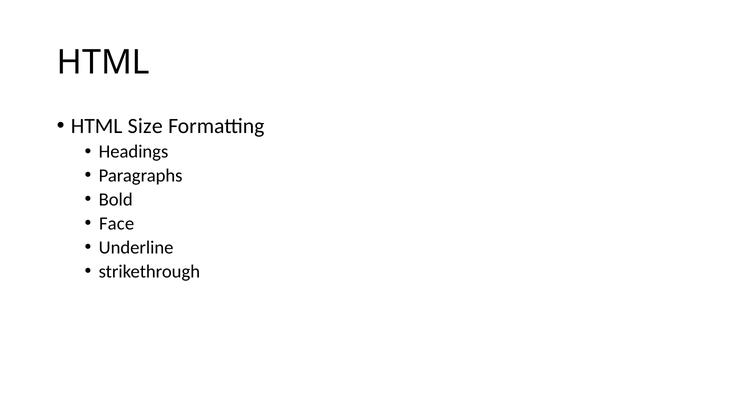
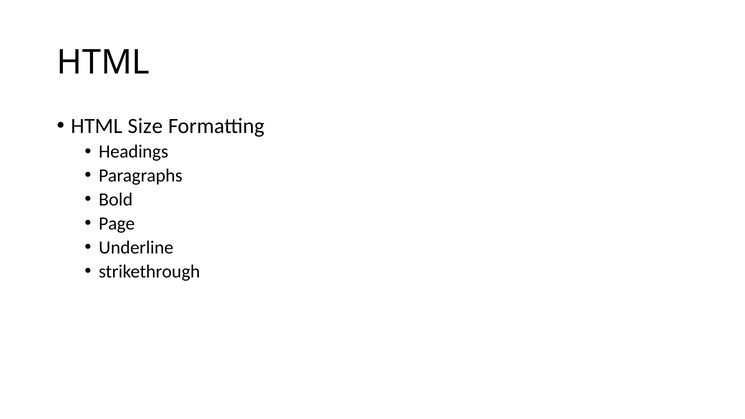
Face: Face -> Page
